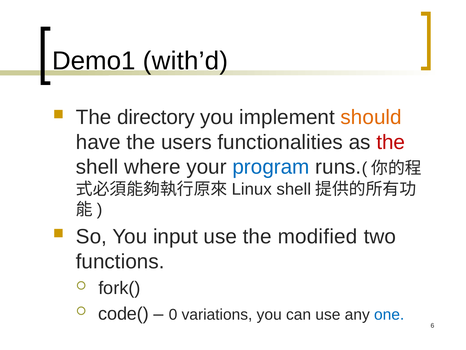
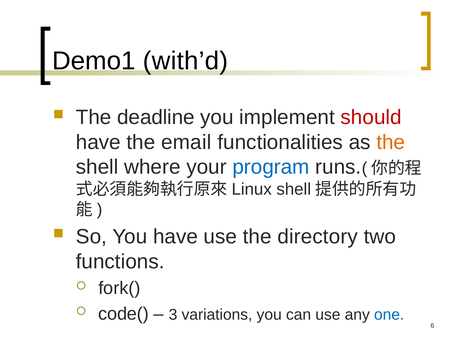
directory: directory -> deadline
should colour: orange -> red
users: users -> email
the at (391, 142) colour: red -> orange
You input: input -> have
modified: modified -> directory
0: 0 -> 3
